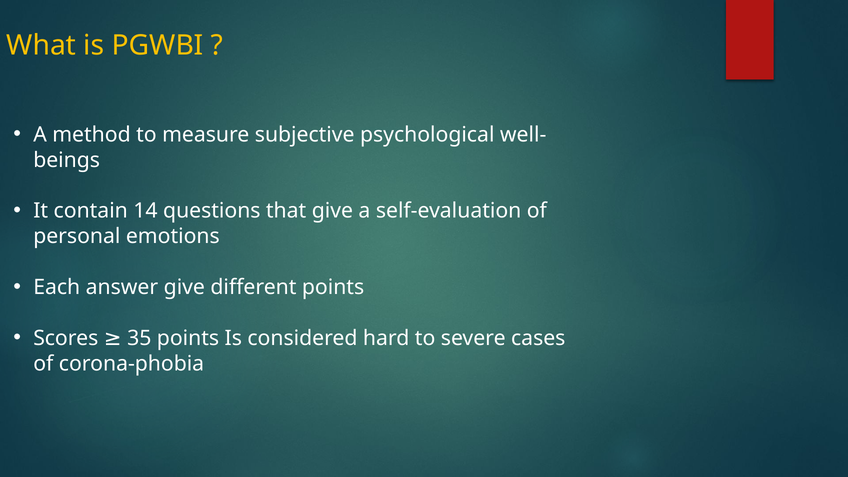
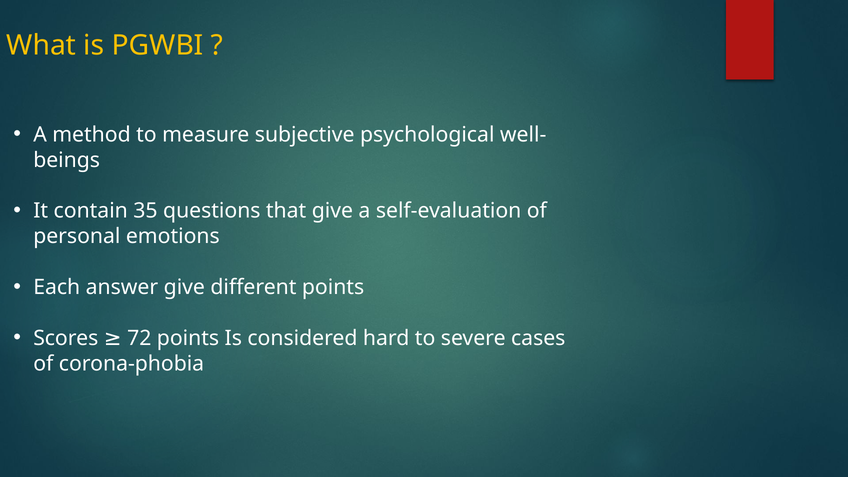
14: 14 -> 35
35: 35 -> 72
